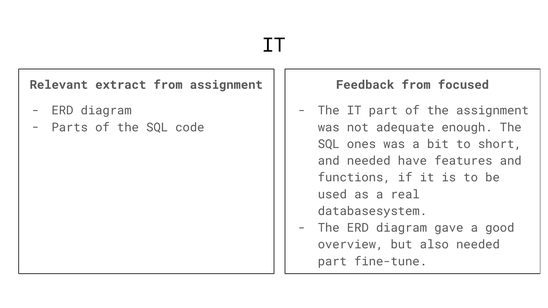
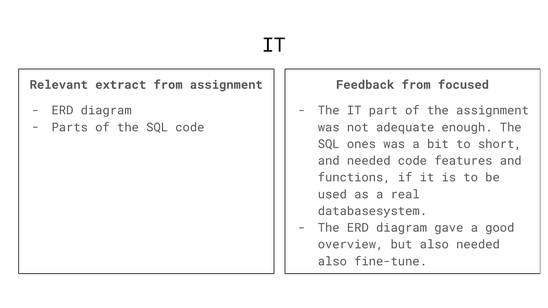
needed have: have -> code
part at (332, 262): part -> also
